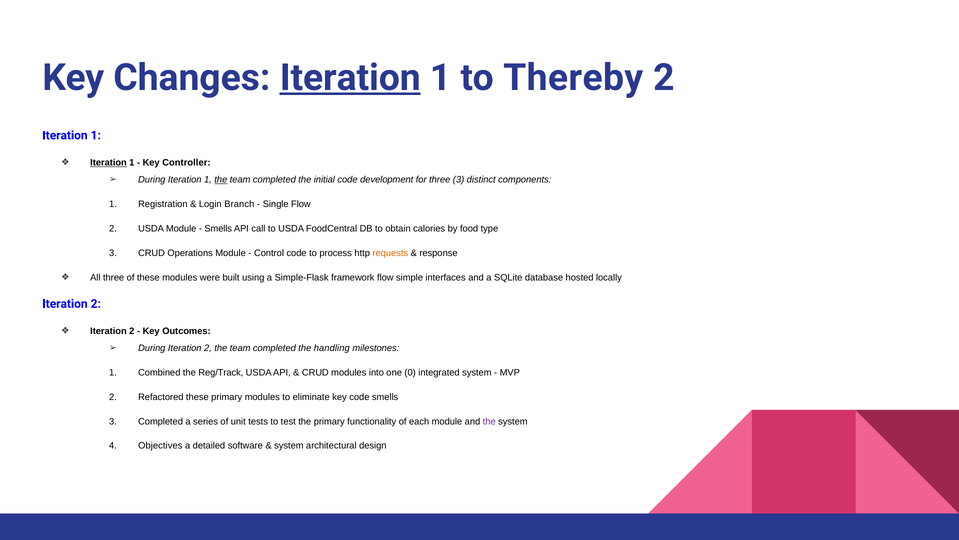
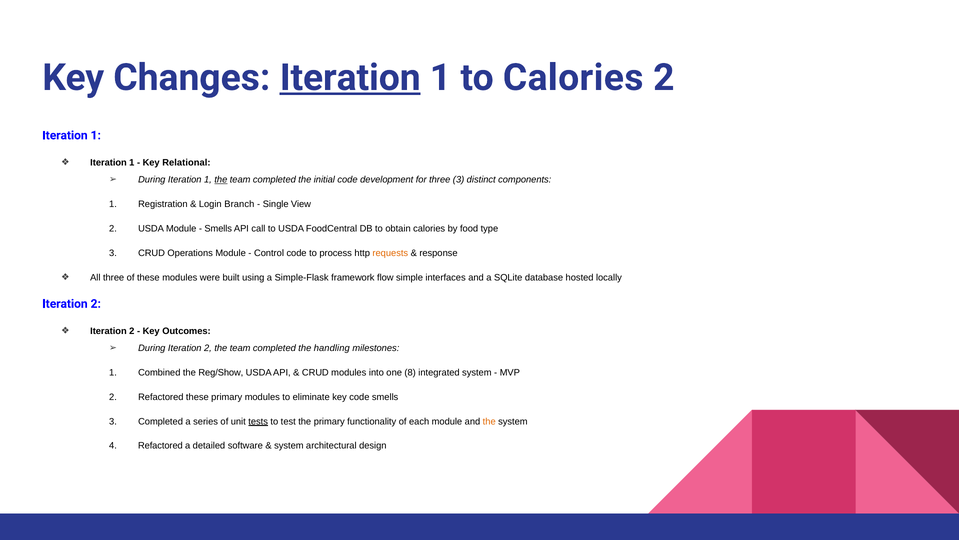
to Thereby: Thereby -> Calories
Iteration at (109, 163) underline: present -> none
Controller: Controller -> Relational
Single Flow: Flow -> View
Reg/Track: Reg/Track -> Reg/Show
0: 0 -> 8
tests underline: none -> present
the at (489, 421) colour: purple -> orange
Objectives at (160, 445): Objectives -> Refactored
